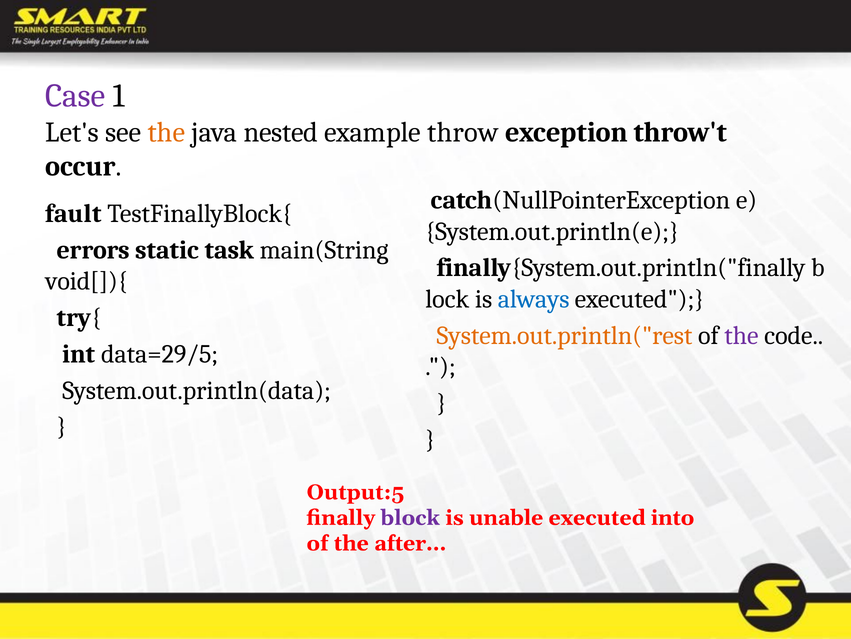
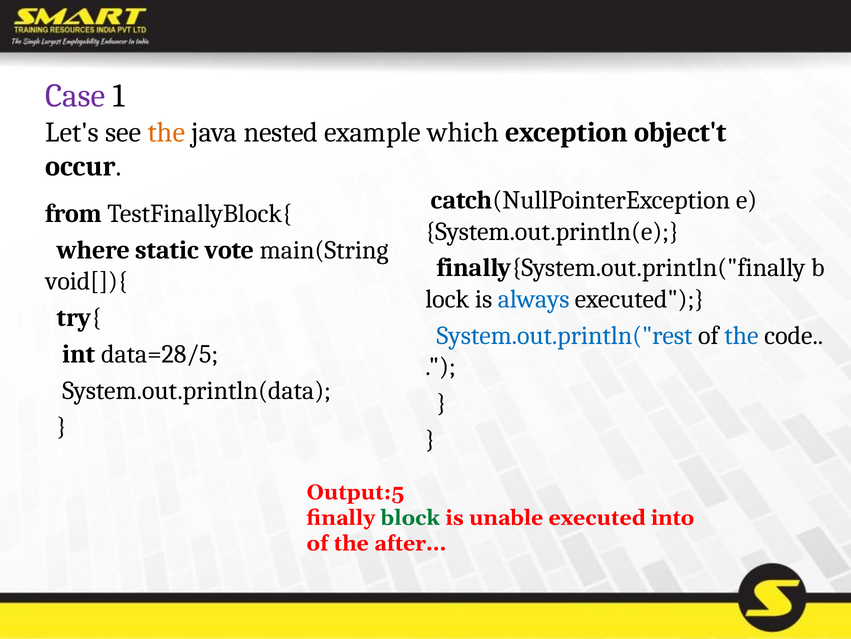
throw: throw -> which
throw't: throw't -> object't
fault: fault -> from
errors: errors -> where
task: task -> vote
System.out.println("rest colour: orange -> blue
the at (741, 335) colour: purple -> blue
data=29/5: data=29/5 -> data=28/5
block colour: purple -> green
